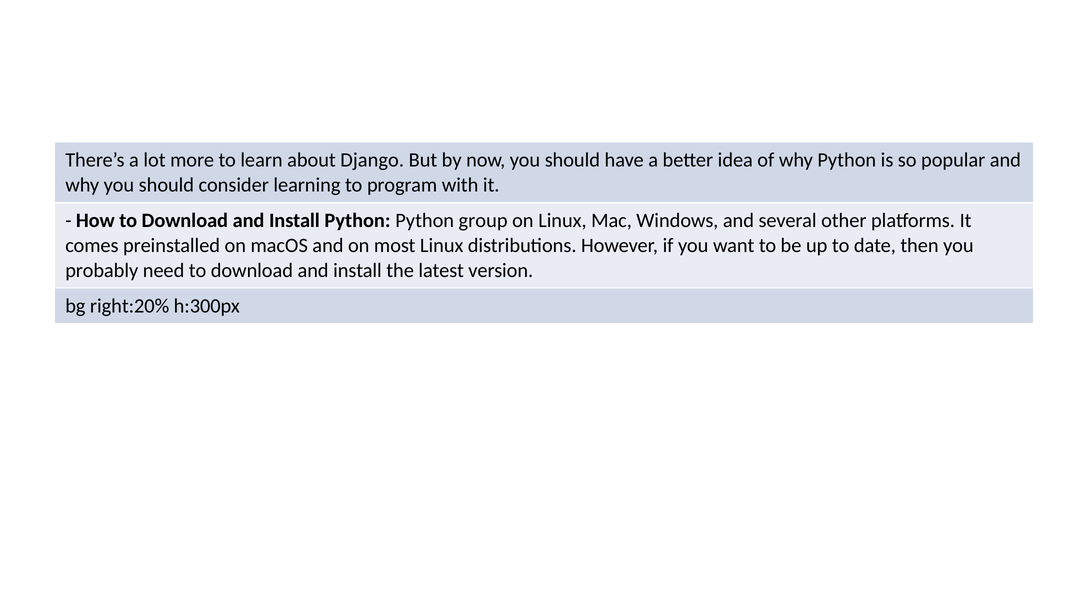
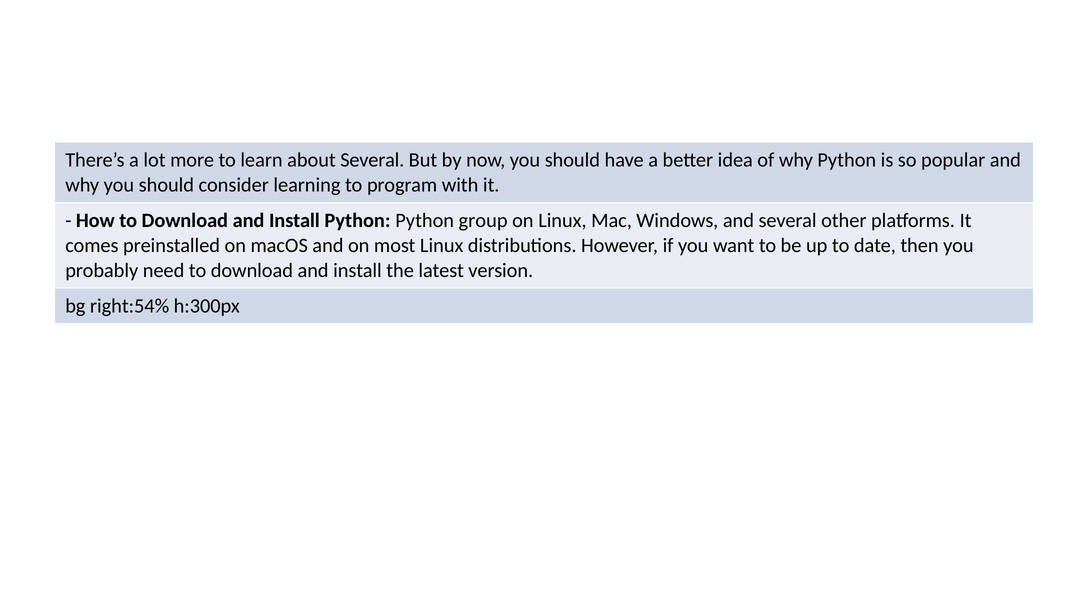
about Django: Django -> Several
right:20%: right:20% -> right:54%
